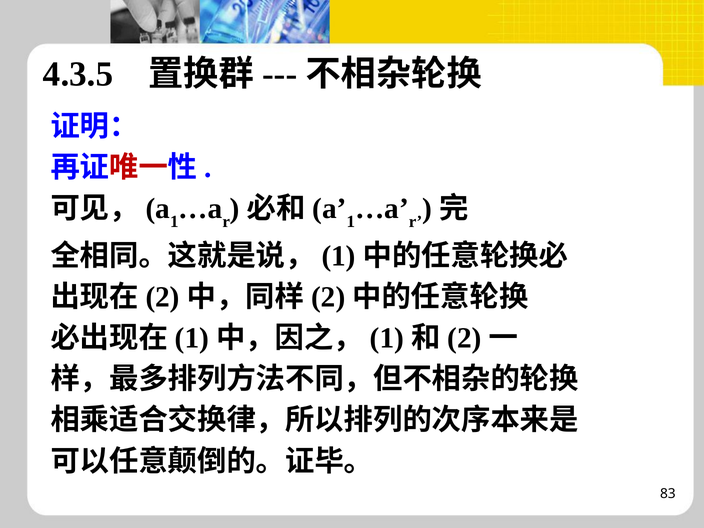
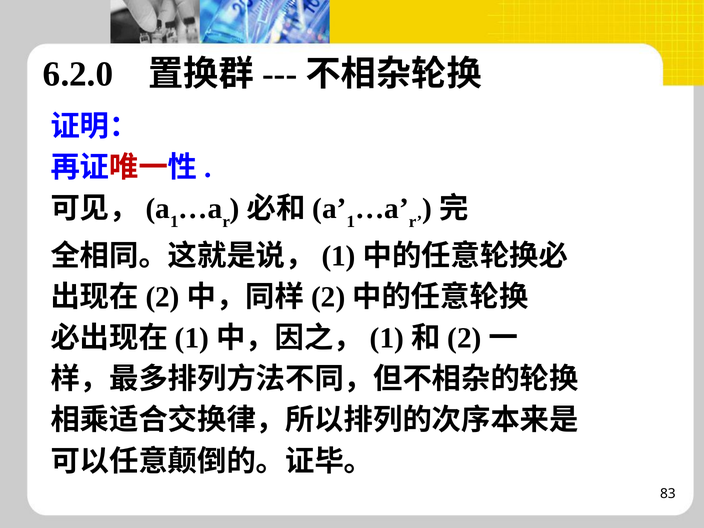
4.3.5: 4.3.5 -> 6.2.0
